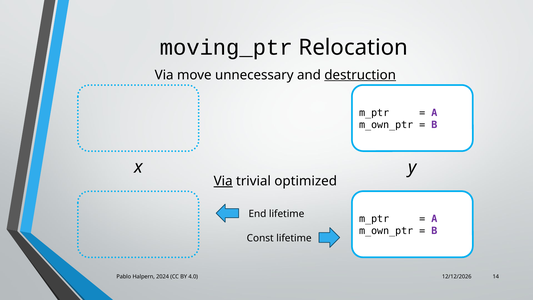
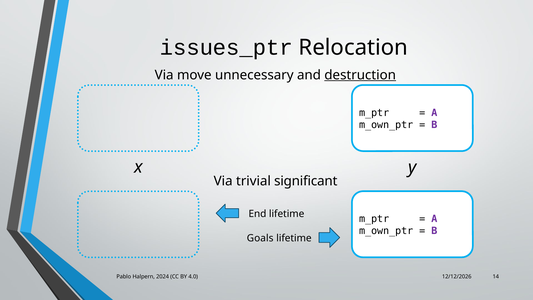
moving_ptr: moving_ptr -> issues_ptr
Via at (223, 181) underline: present -> none
optimized: optimized -> significant
Const: Const -> Goals
